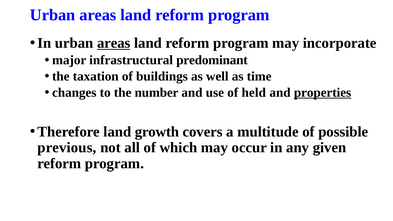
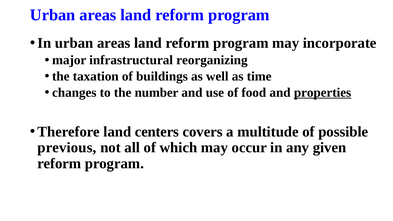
areas at (114, 43) underline: present -> none
predominant: predominant -> reorganizing
held: held -> food
growth: growth -> centers
